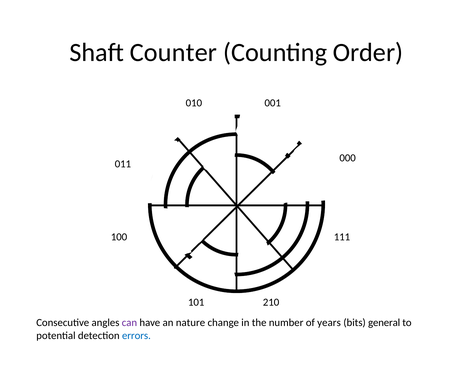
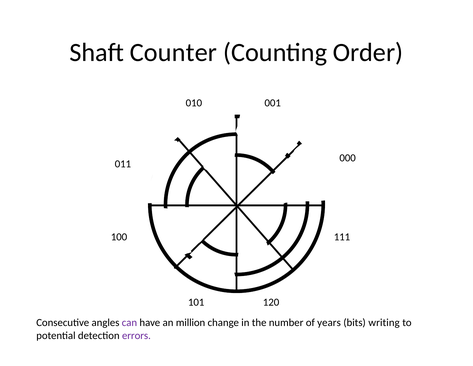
210: 210 -> 120
nature: nature -> million
general: general -> writing
errors colour: blue -> purple
